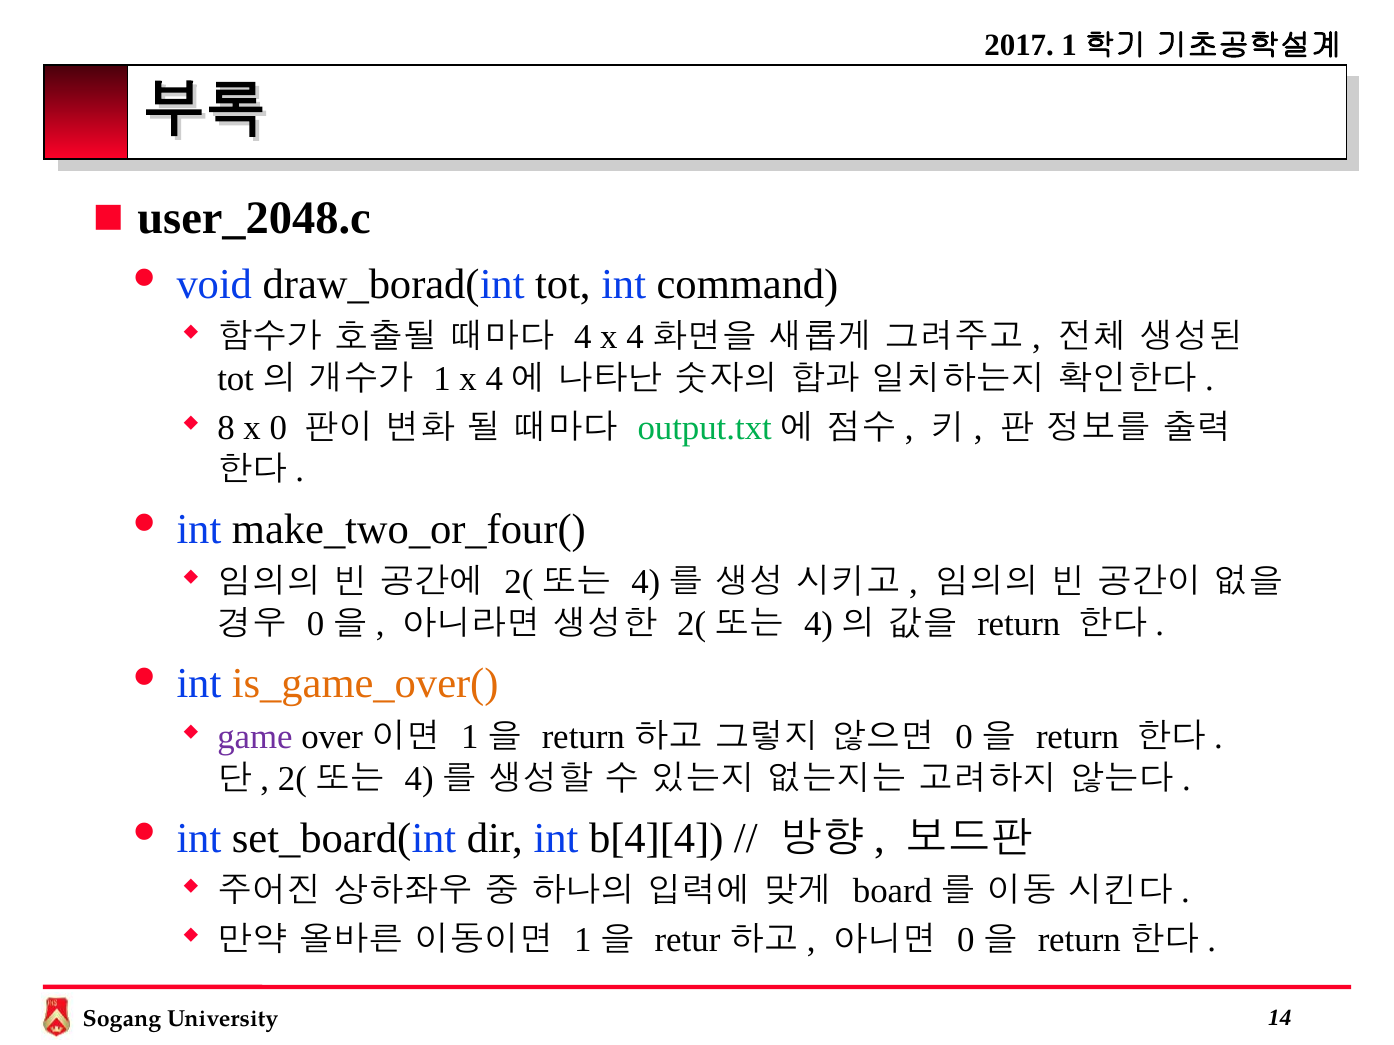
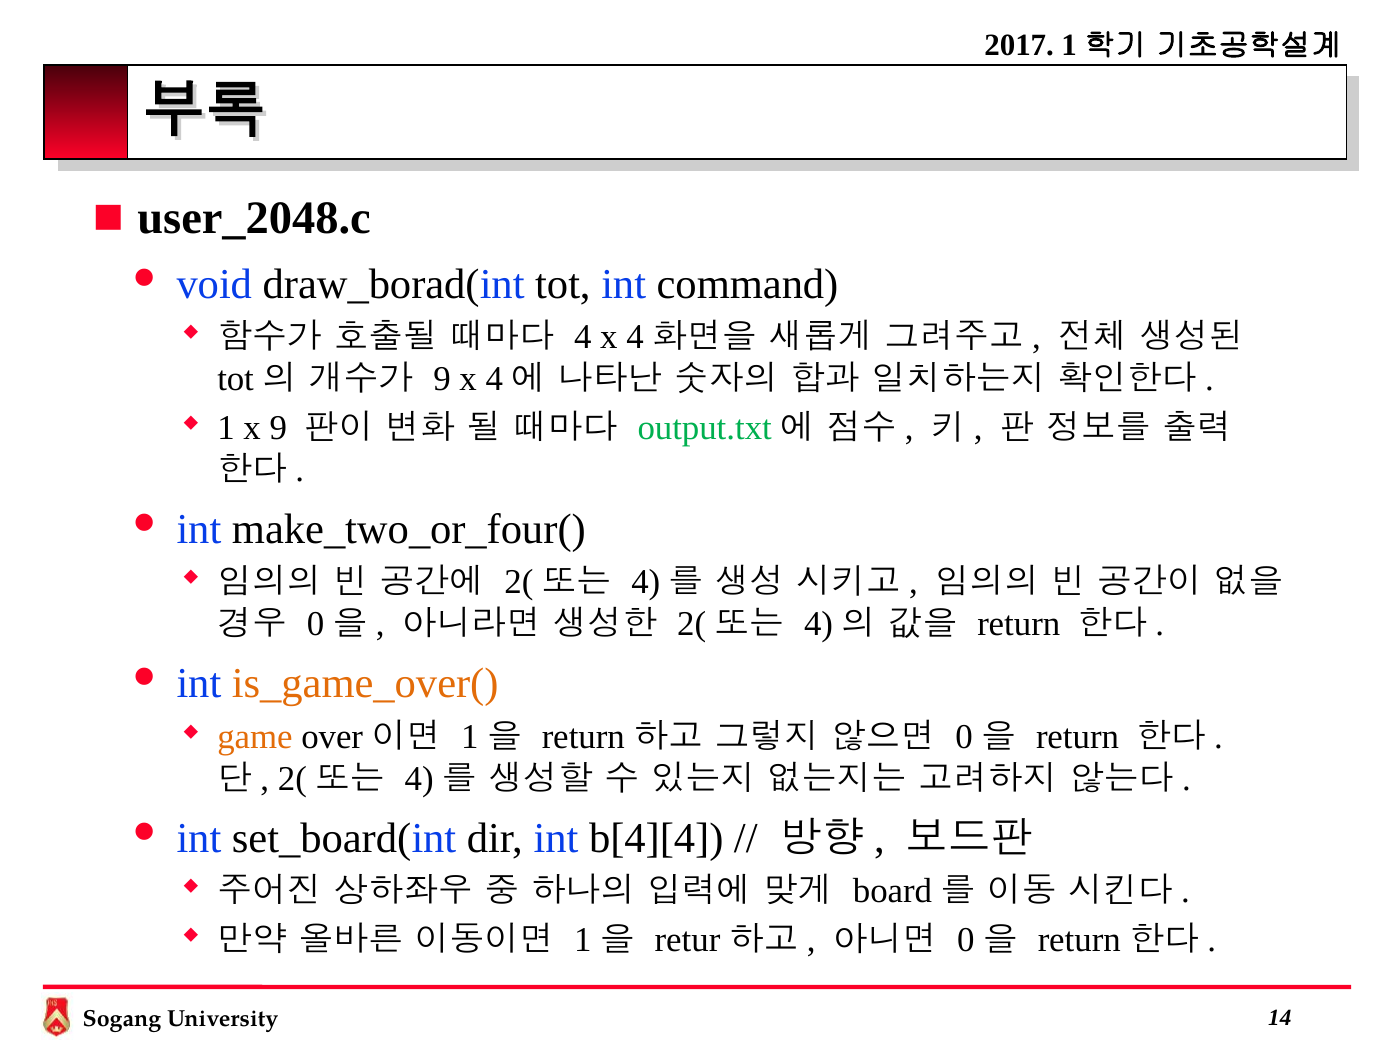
1 at (442, 379): 1 -> 9
8: 8 -> 1
x 0: 0 -> 9
game colour: purple -> orange
